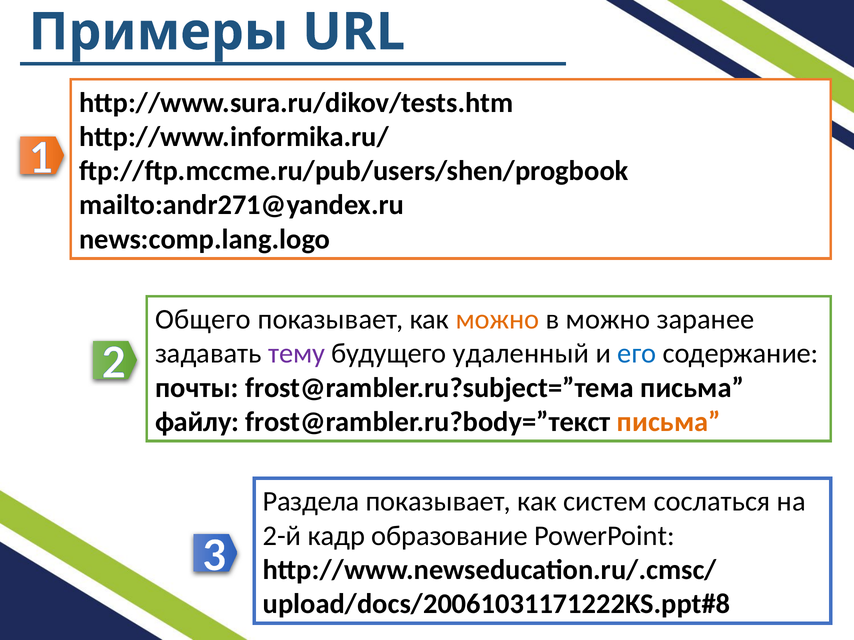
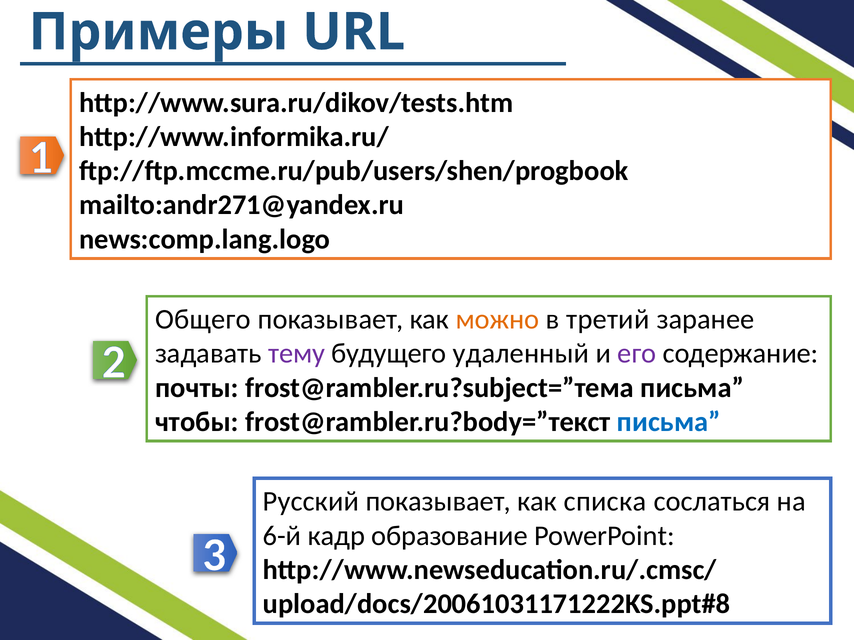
в можно: можно -> третий
его colour: blue -> purple
файлу: файлу -> чтобы
письма at (669, 422) colour: orange -> blue
Раздела: Раздела -> Русский
систем: систем -> списка
2-й: 2-й -> 6-й
